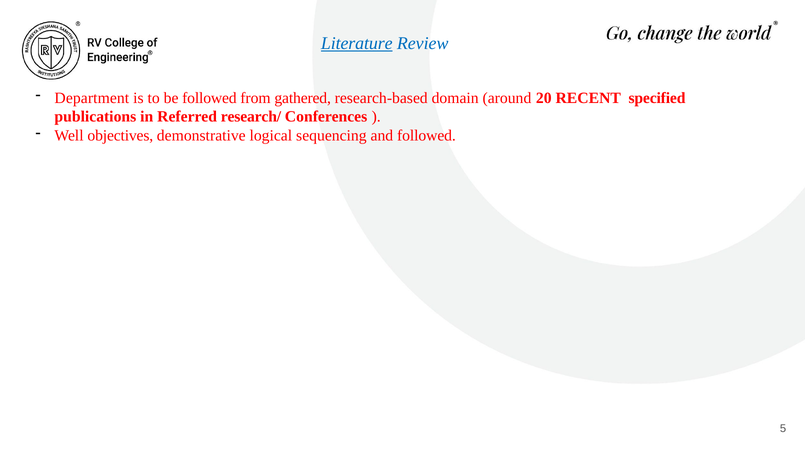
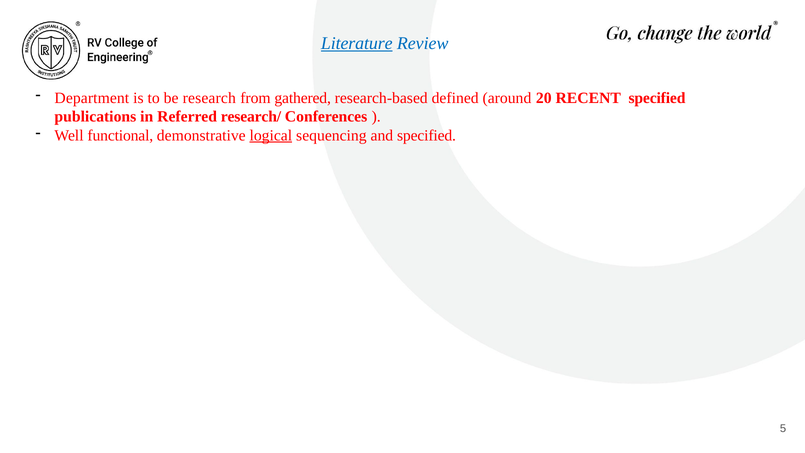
be followed: followed -> research
domain: domain -> defined
objectives: objectives -> functional
logical underline: none -> present
and followed: followed -> specified
